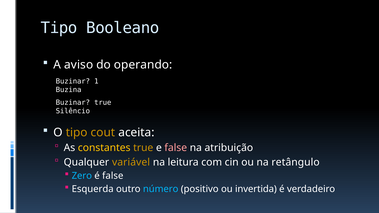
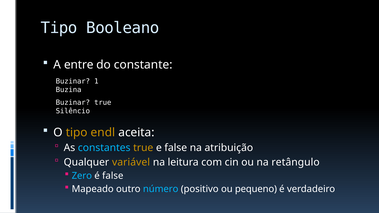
aviso: aviso -> entre
operando: operando -> constante
cout: cout -> endl
constantes colour: yellow -> light blue
false at (176, 148) colour: pink -> white
Esquerda: Esquerda -> Mapeado
invertida: invertida -> pequeno
